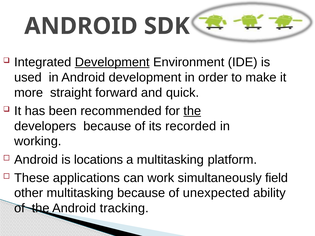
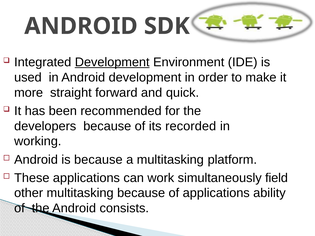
the at (192, 111) underline: present -> none
is locations: locations -> because
of unexpected: unexpected -> applications
tracking: tracking -> consists
